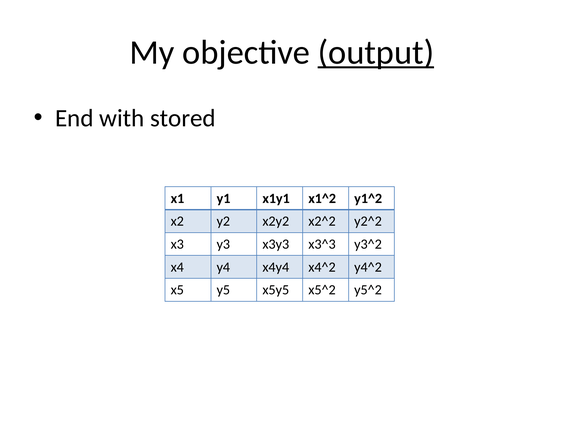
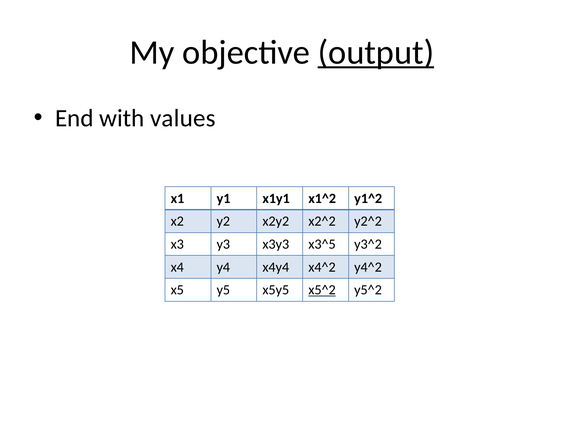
stored: stored -> values
x3^3: x3^3 -> x3^5
x5^2 underline: none -> present
